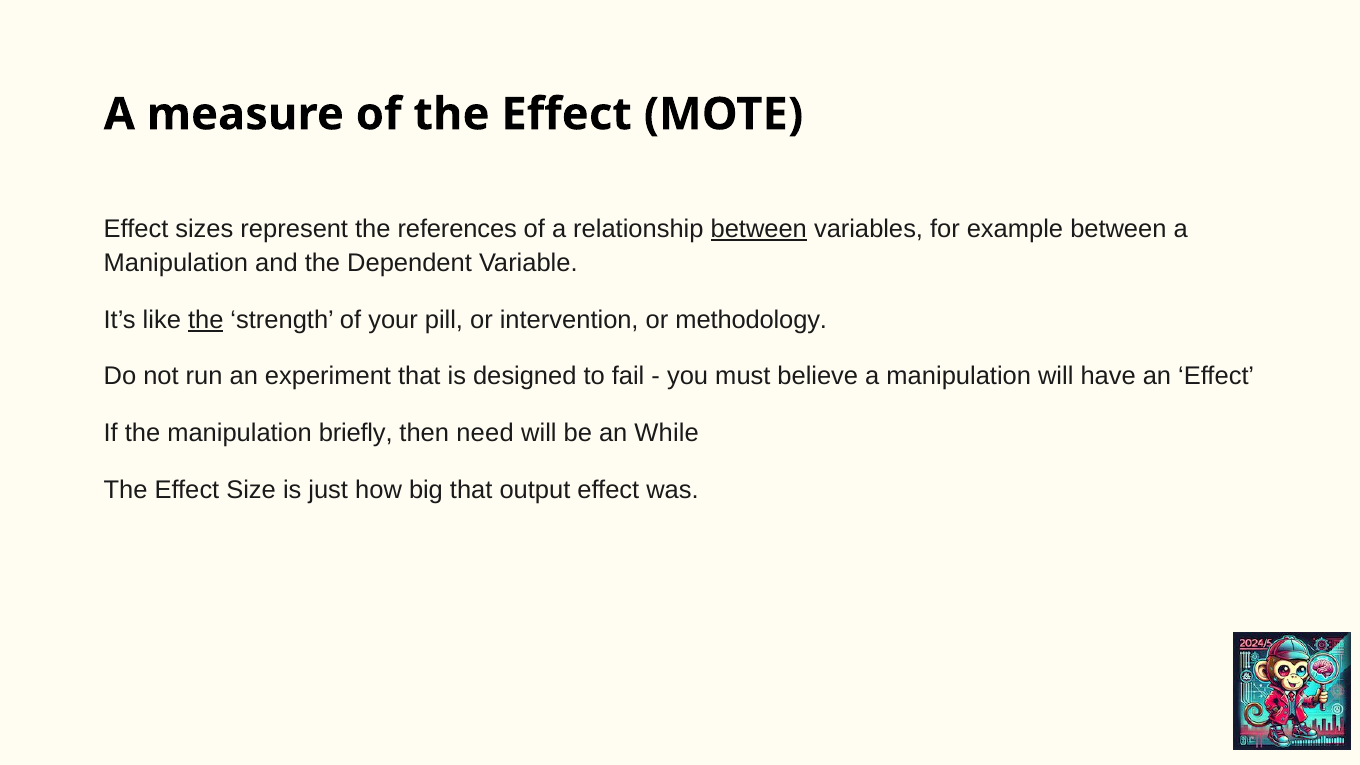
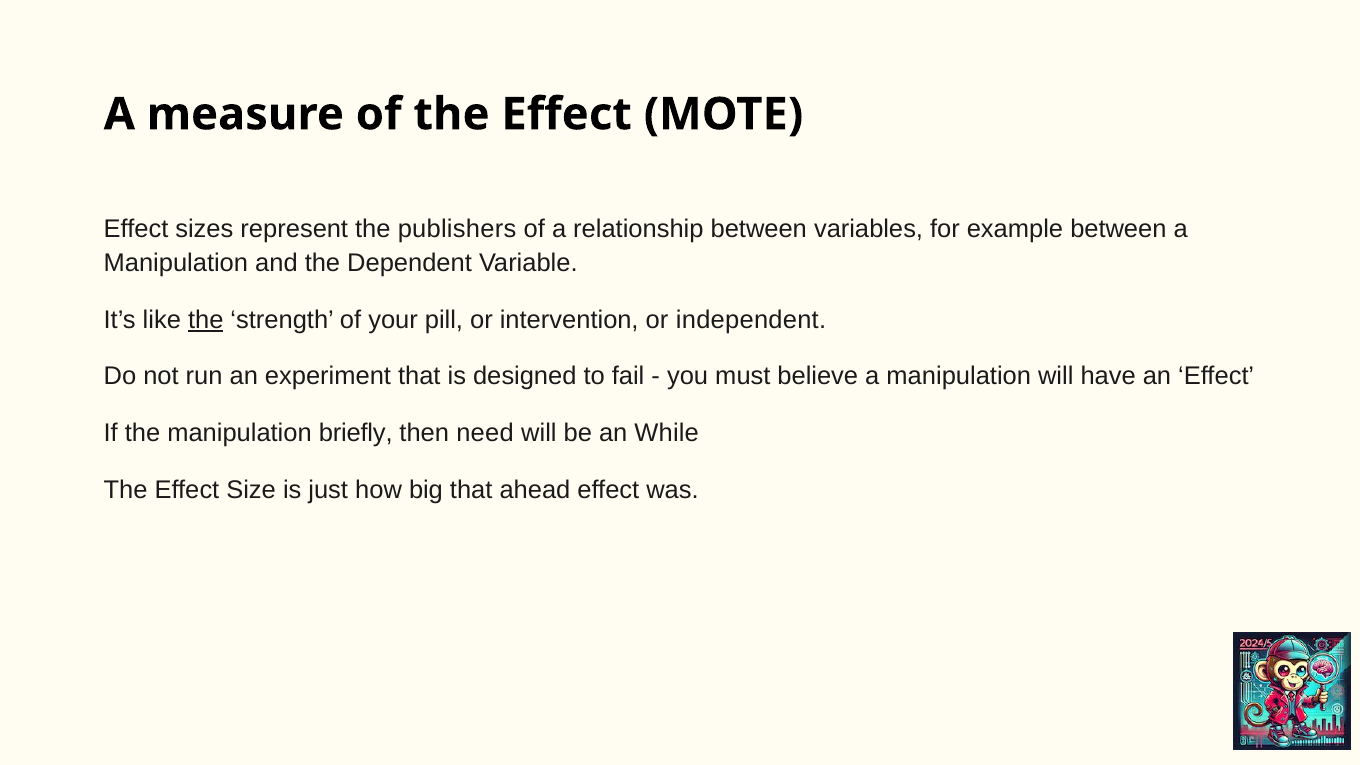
references: references -> publishers
between at (759, 229) underline: present -> none
methodology: methodology -> independent
output: output -> ahead
